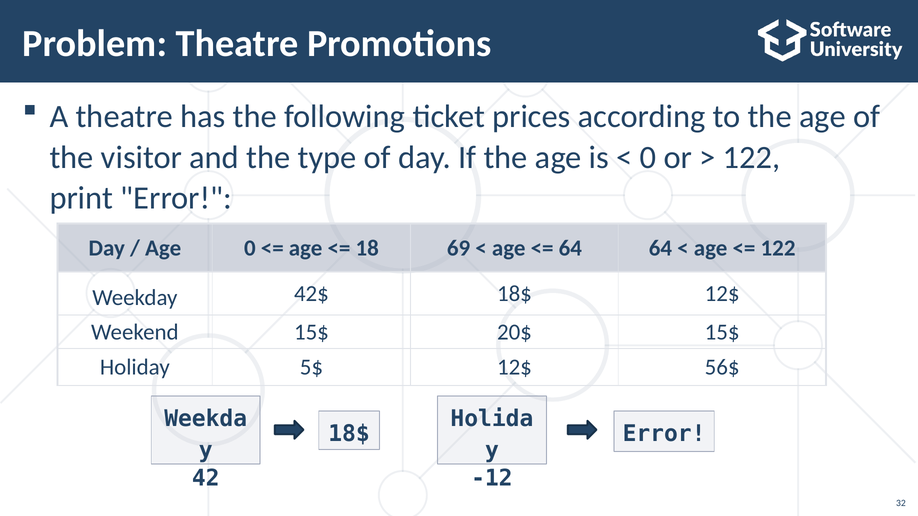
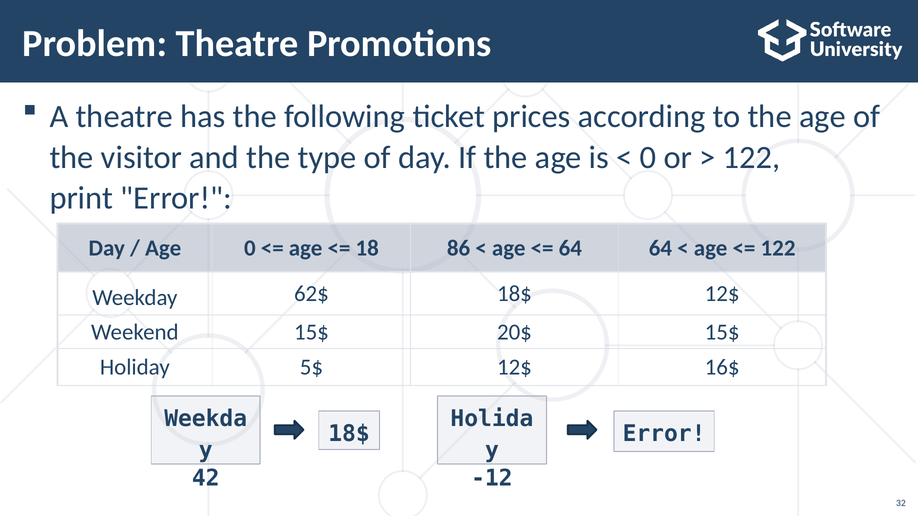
69: 69 -> 86
42$: 42$ -> 62$
56$: 56$ -> 16$
